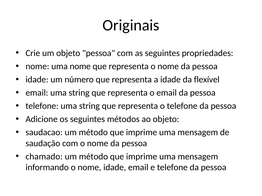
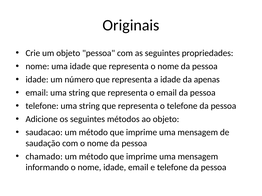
uma nome: nome -> idade
flexível: flexível -> apenas
